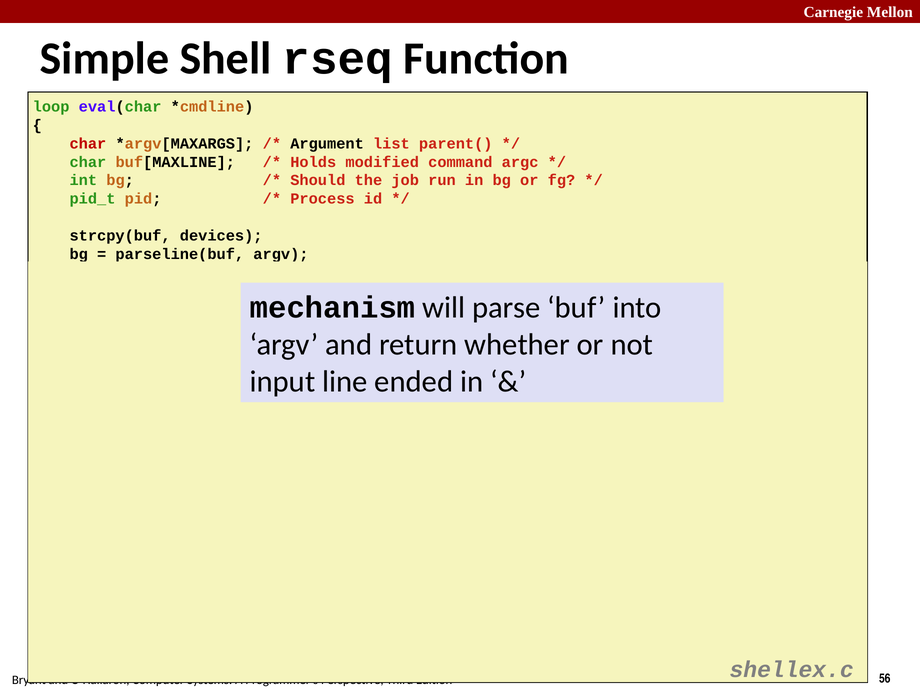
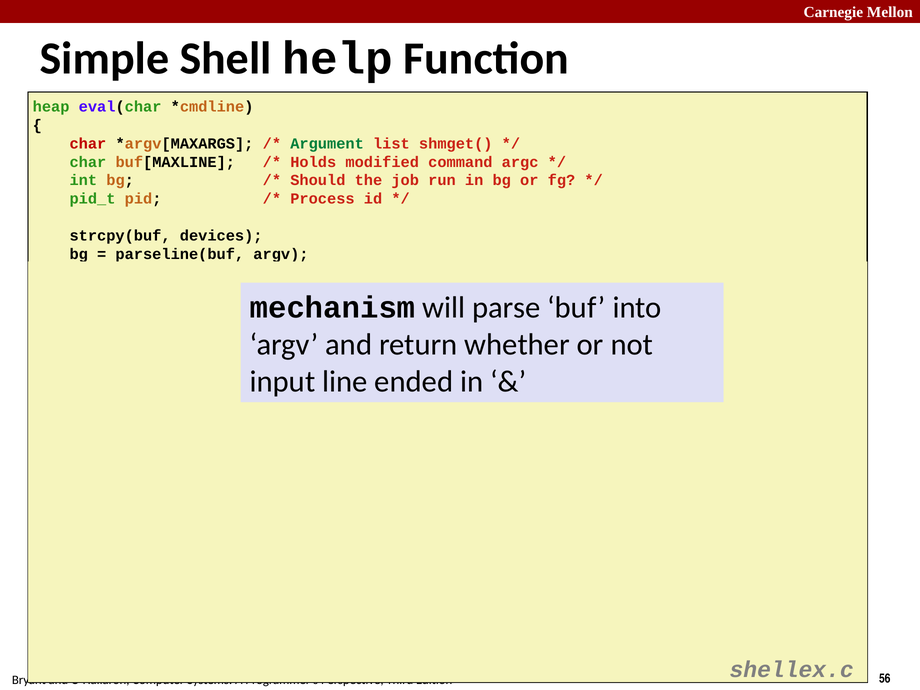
rseq: rseq -> help
loop: loop -> heap
Argument colour: black -> green
parent(: parent( -> shmget(
